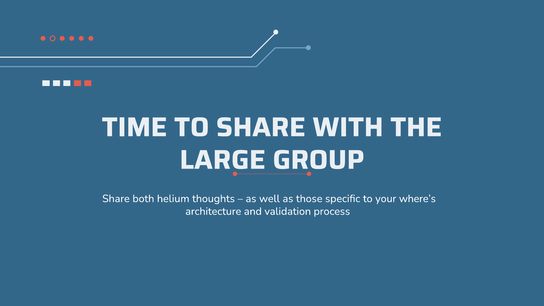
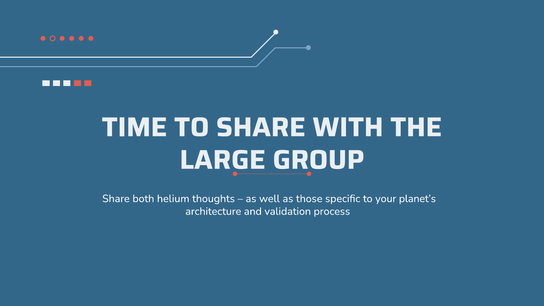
where’s: where’s -> planet’s
